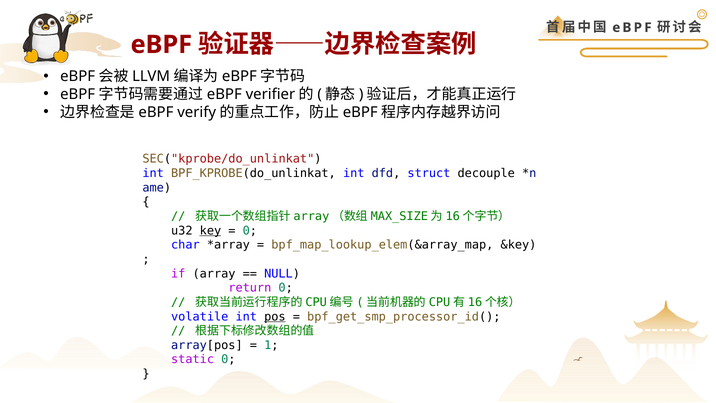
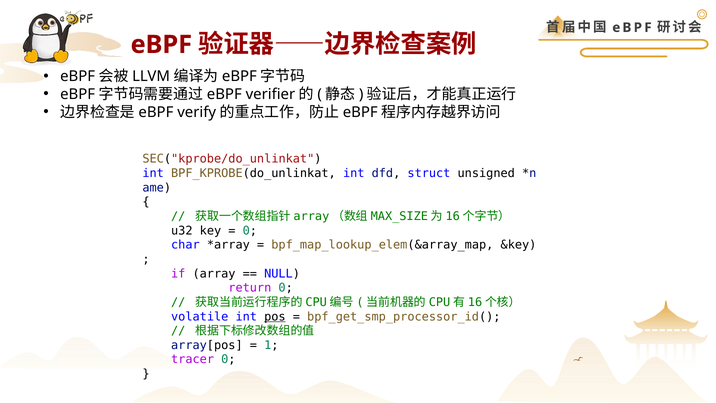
decouple: decouple -> unsigned
key underline: present -> none
static: static -> tracer
